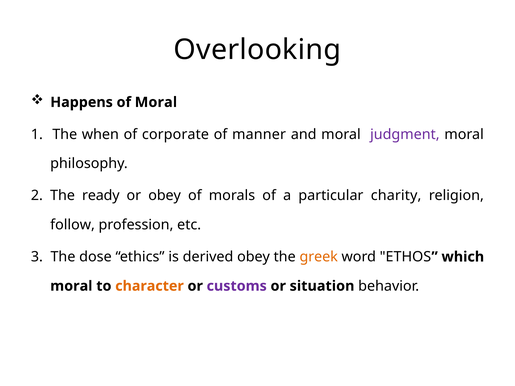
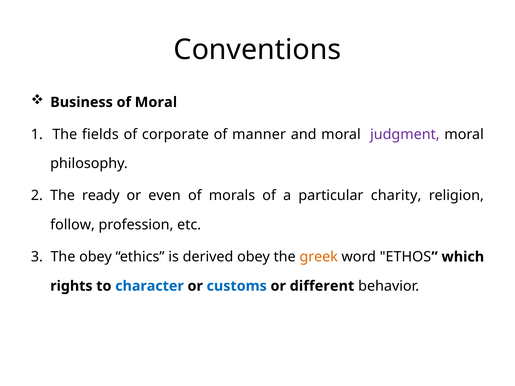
Overlooking: Overlooking -> Conventions
Happens: Happens -> Business
when: when -> fields
or obey: obey -> even
The dose: dose -> obey
moral at (71, 286): moral -> rights
character colour: orange -> blue
customs colour: purple -> blue
situation: situation -> different
